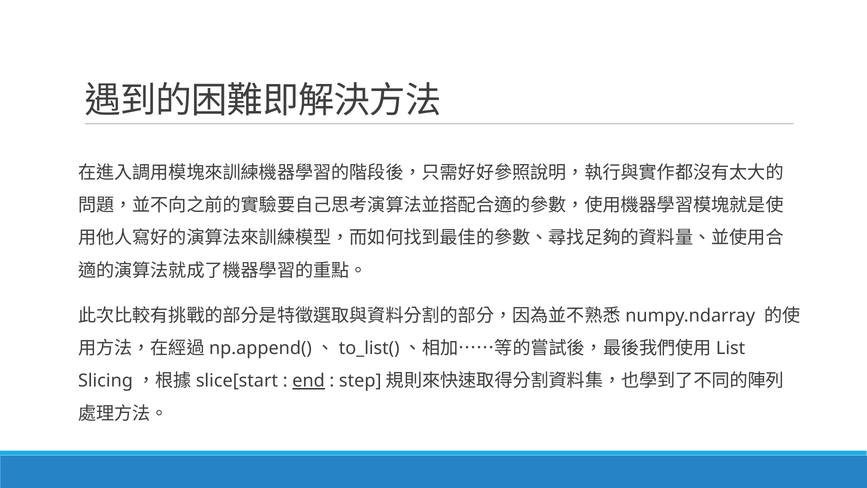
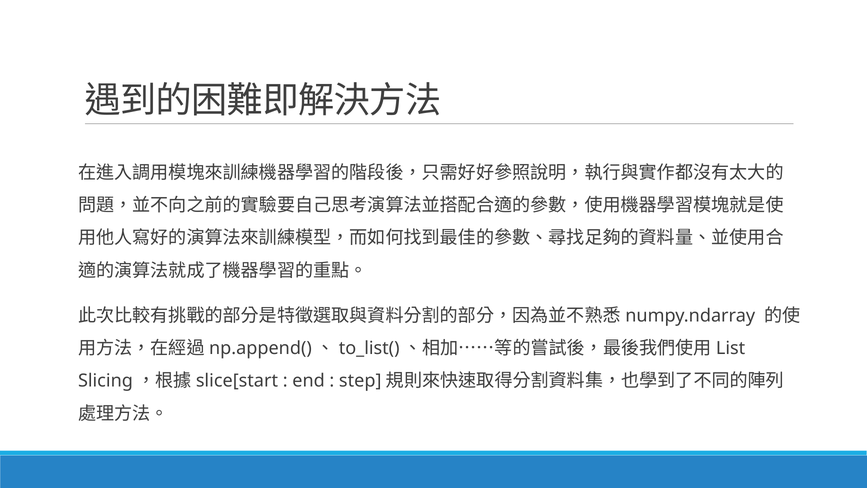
end underline: present -> none
